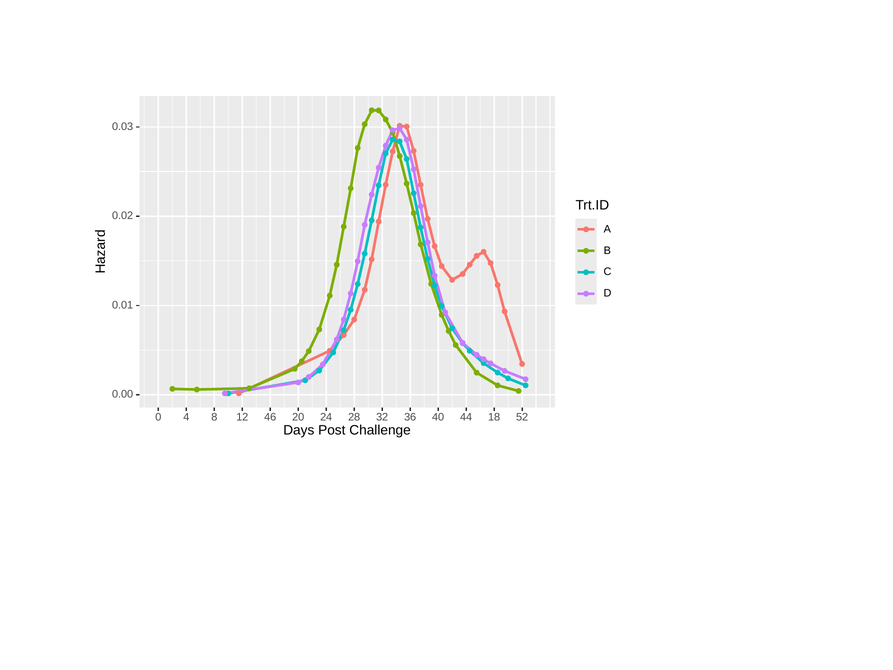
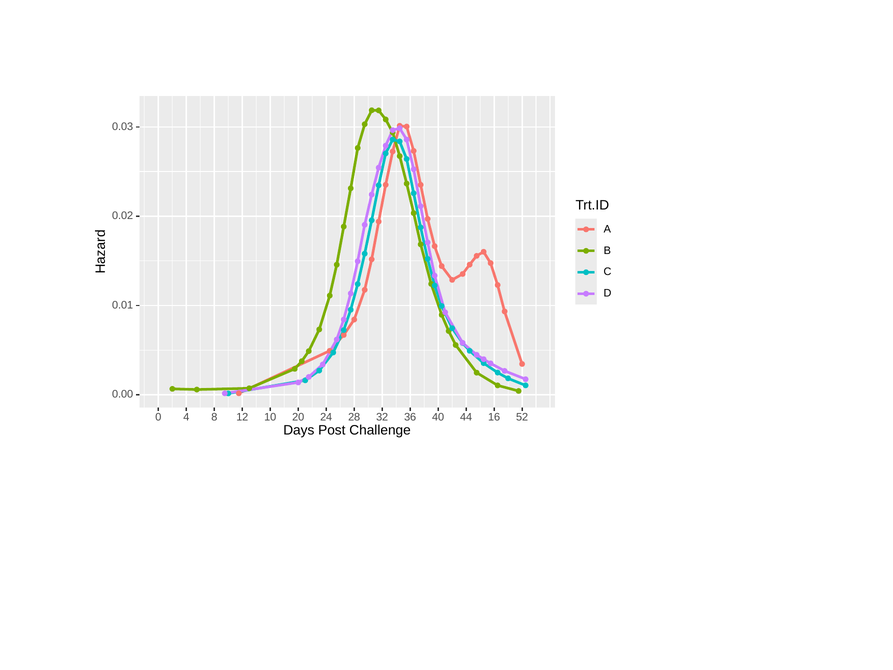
46: 46 -> 10
18: 18 -> 16
